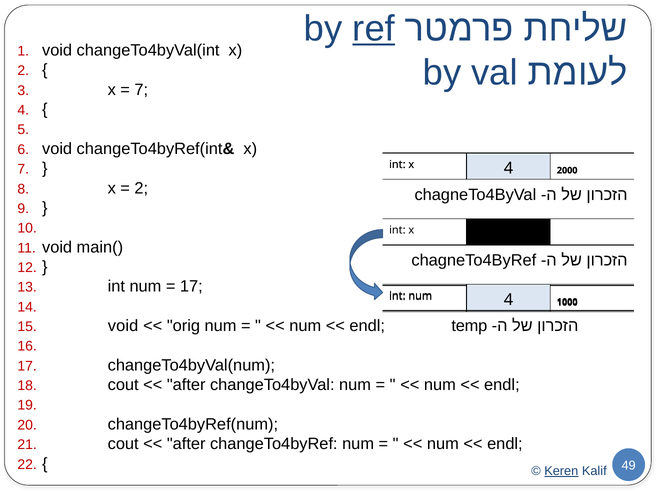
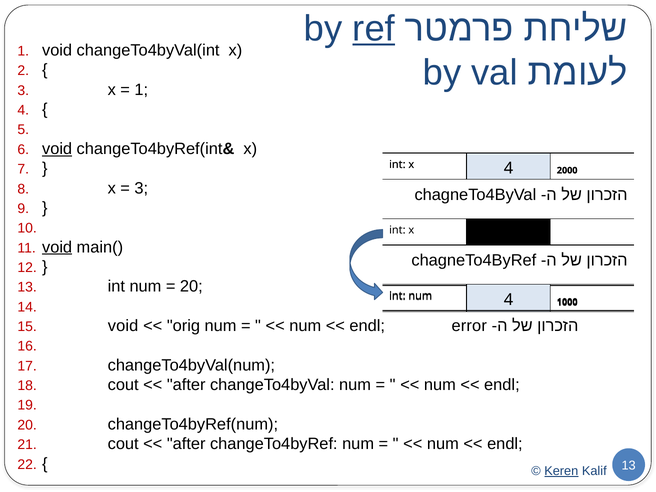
7 at (141, 90): 7 -> 1
void at (57, 149) underline: none -> present
2 at (141, 188): 2 -> 3
void at (57, 247) underline: none -> present
17 at (191, 287): 17 -> 20
temp: temp -> error
Kalif 49: 49 -> 13
